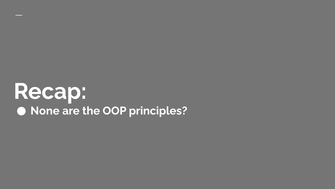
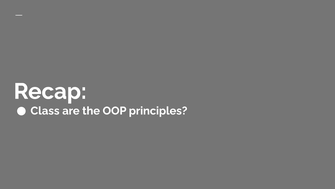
None: None -> Class
